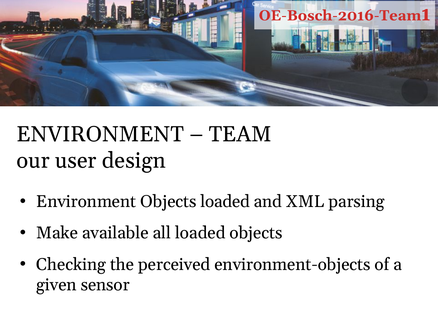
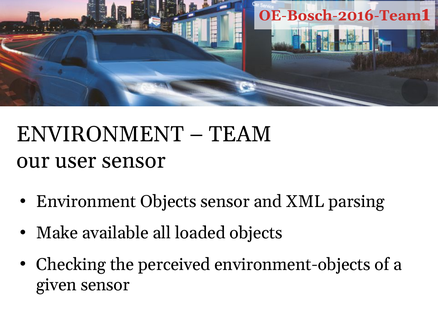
user design: design -> sensor
Objects loaded: loaded -> sensor
